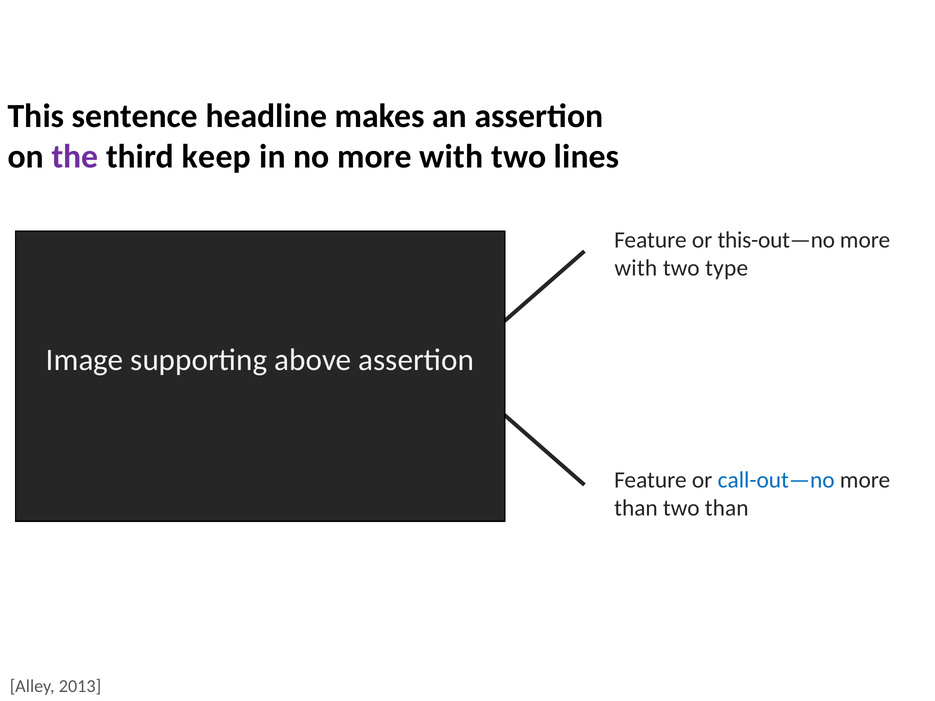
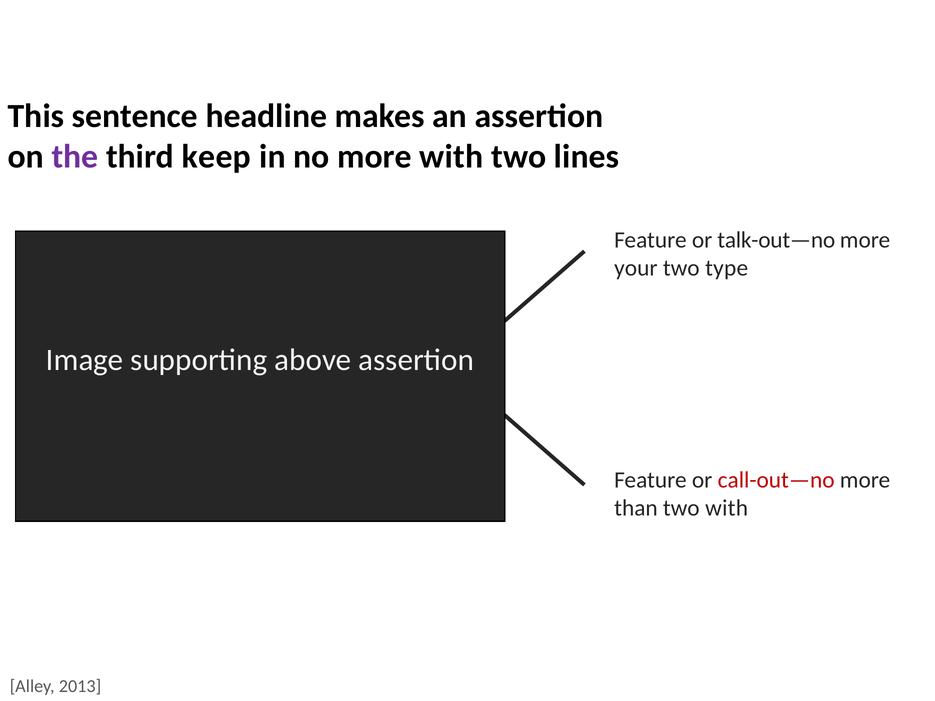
this-out—no: this-out—no -> talk-out—no
with at (636, 268): with -> your
call-out—no colour: blue -> red
two than: than -> with
